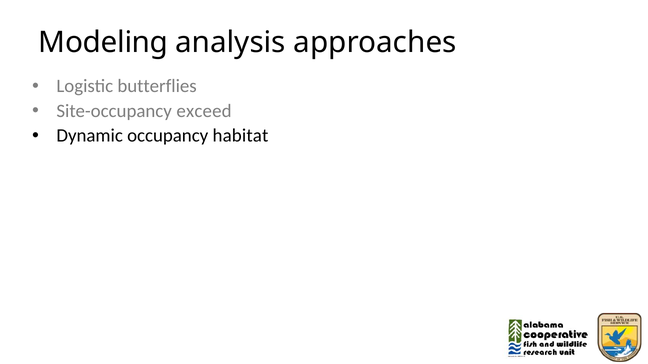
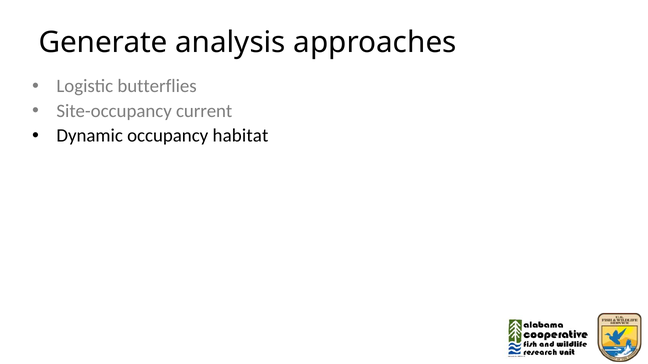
Modeling: Modeling -> Generate
exceed: exceed -> current
